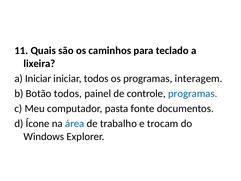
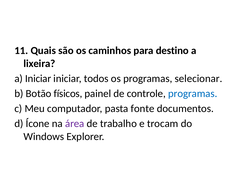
teclado: teclado -> destino
interagem: interagem -> selecionar
Botão todos: todos -> físicos
área colour: blue -> purple
